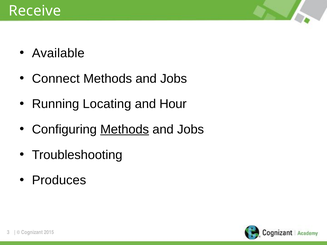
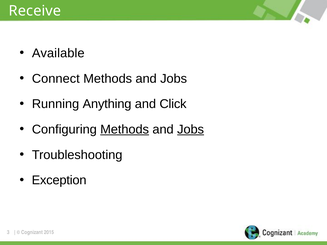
Locating: Locating -> Anything
Hour: Hour -> Click
Jobs at (191, 130) underline: none -> present
Produces: Produces -> Exception
